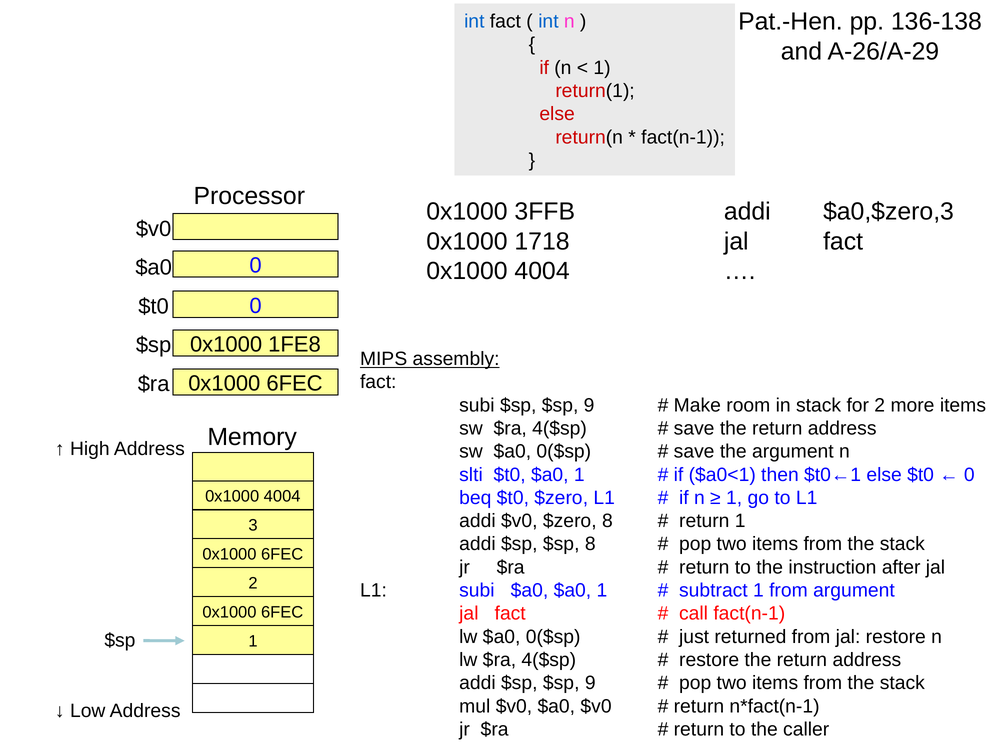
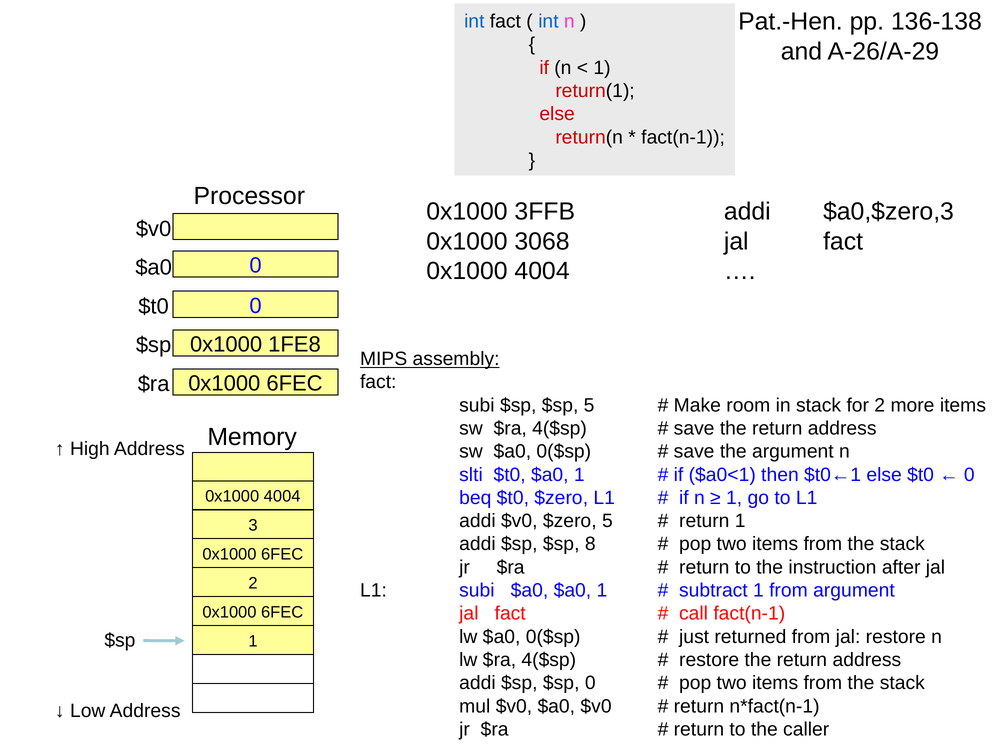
1718: 1718 -> 3068
subi $sp $sp 9: 9 -> 5
$zero 8: 8 -> 5
addi $sp $sp 9: 9 -> 0
